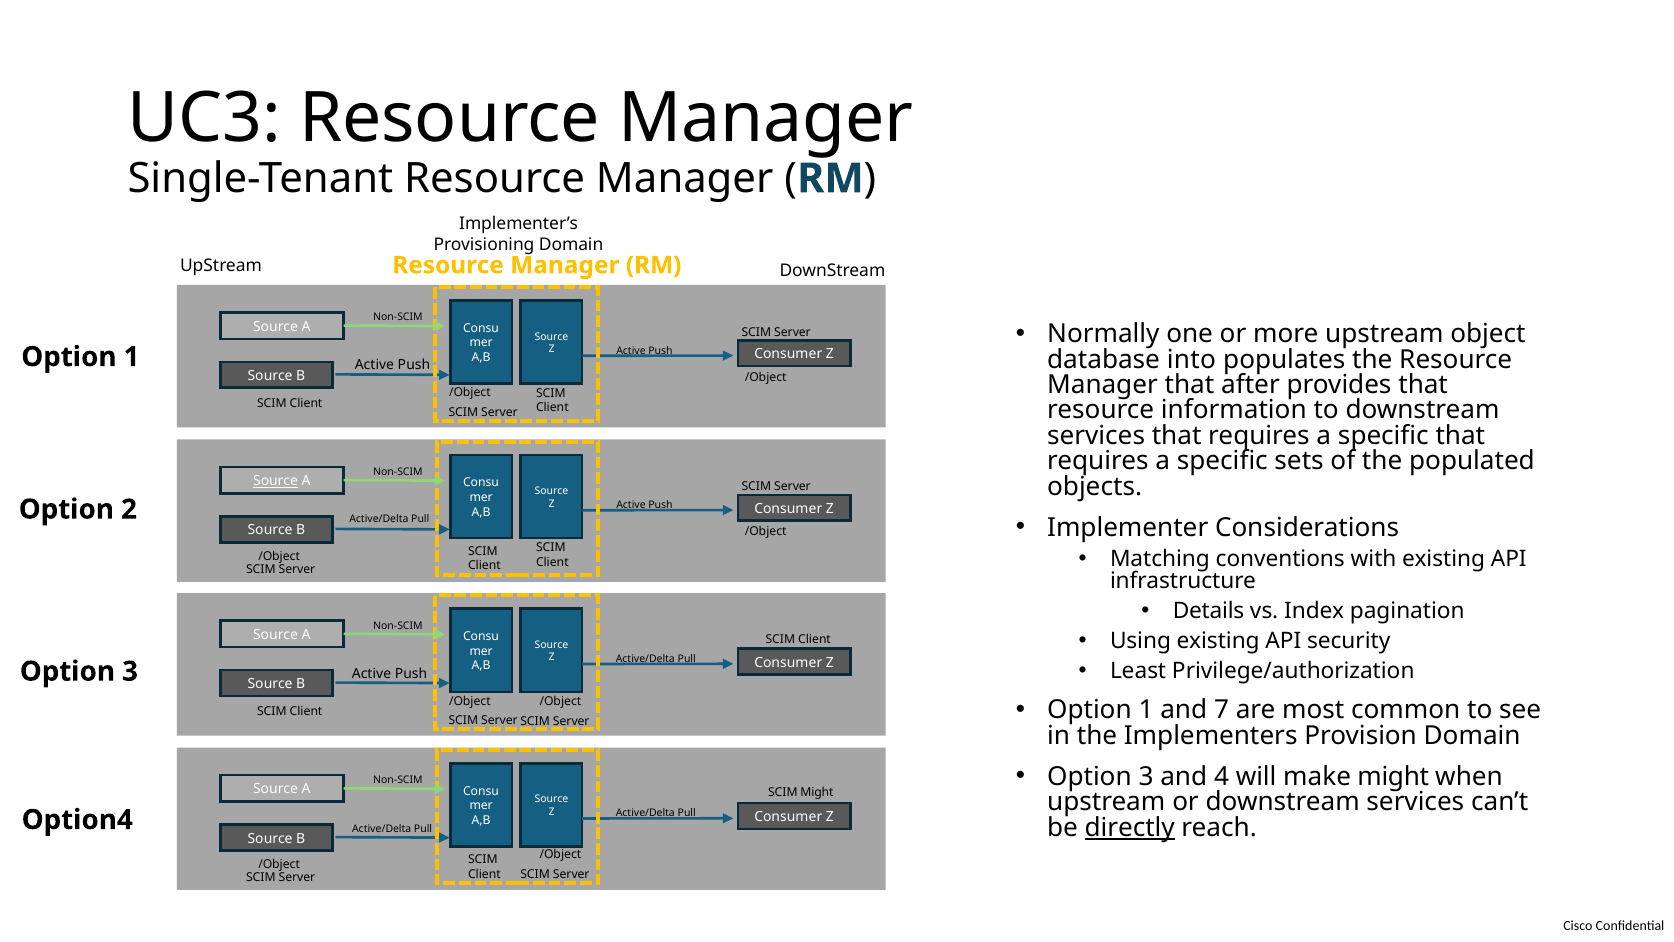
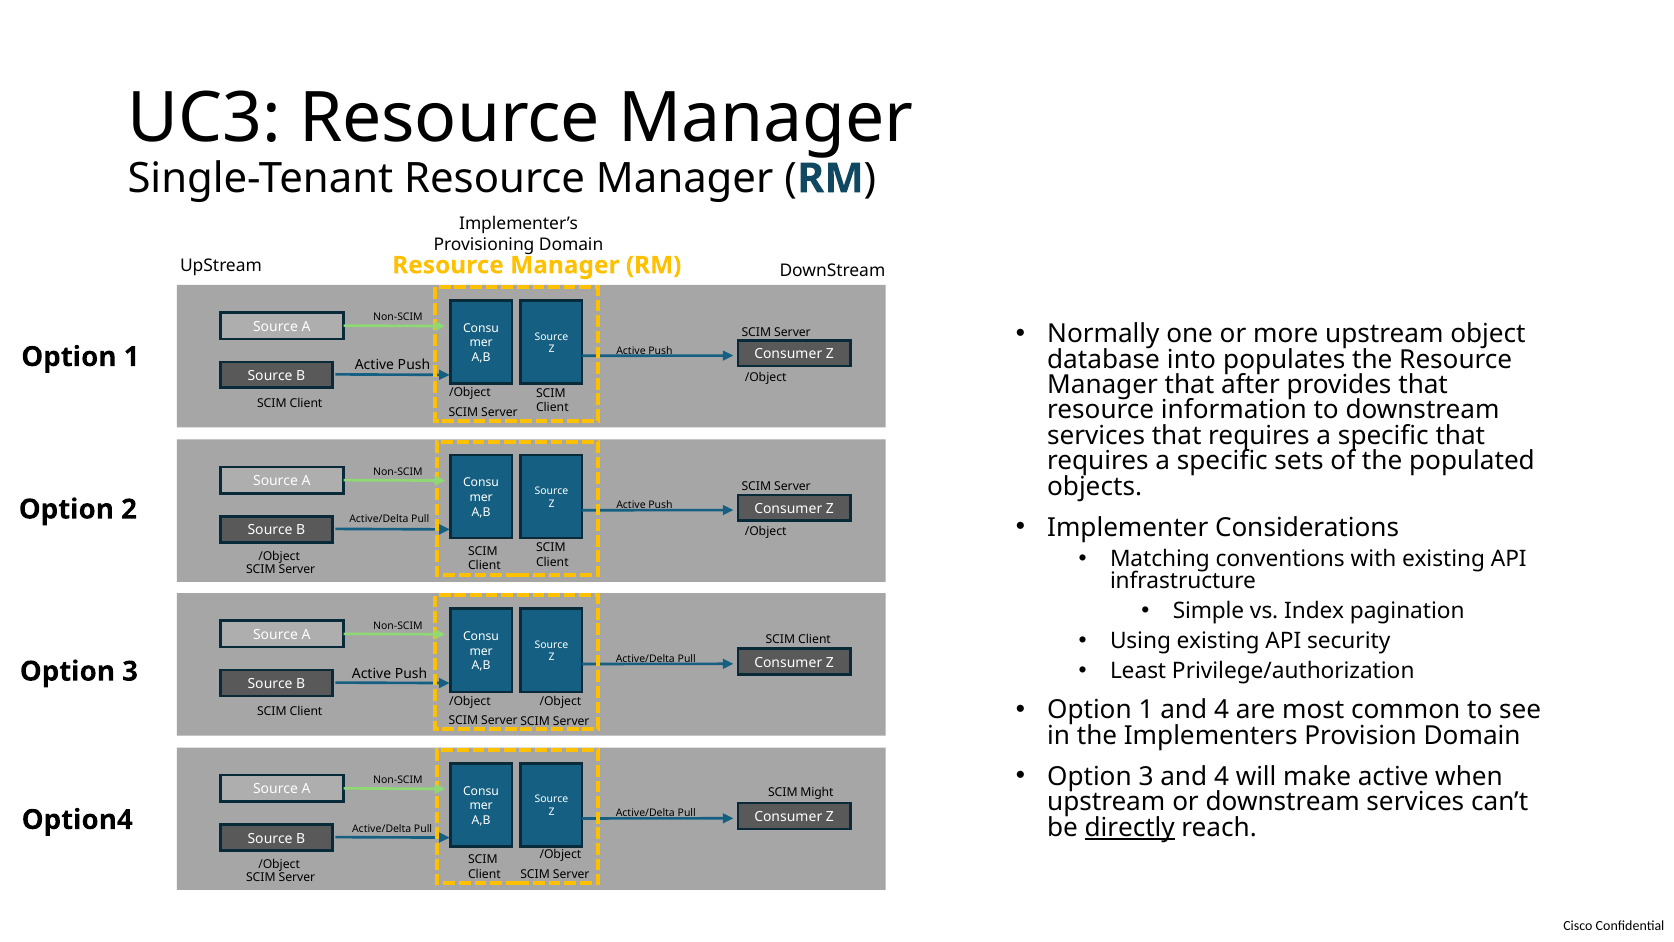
Source at (276, 481) underline: present -> none
Details: Details -> Simple
1 and 7: 7 -> 4
make might: might -> active
